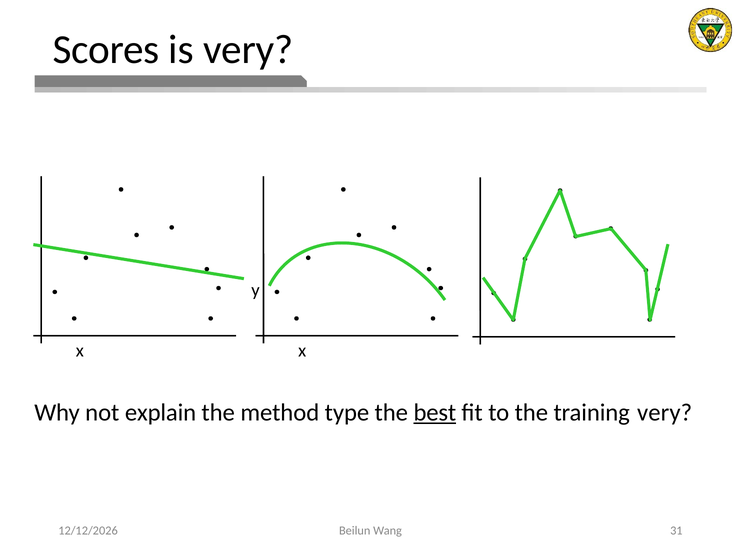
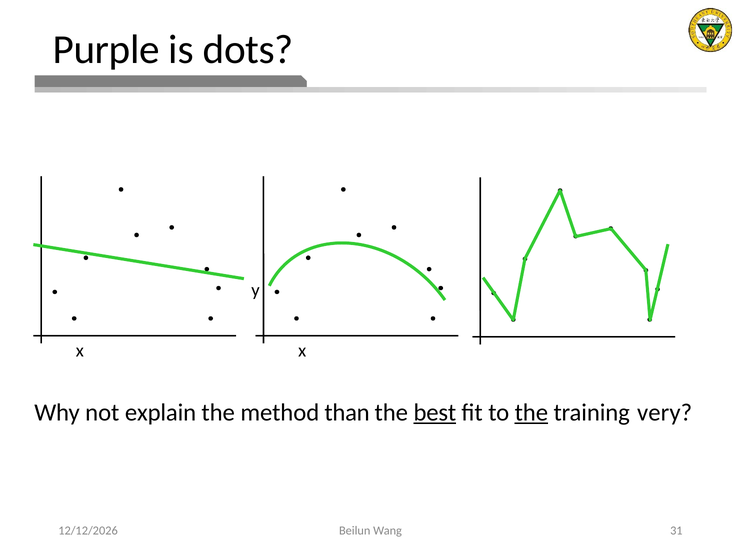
Scores: Scores -> Purple
is very: very -> dots
type: type -> than
the at (531, 412) underline: none -> present
